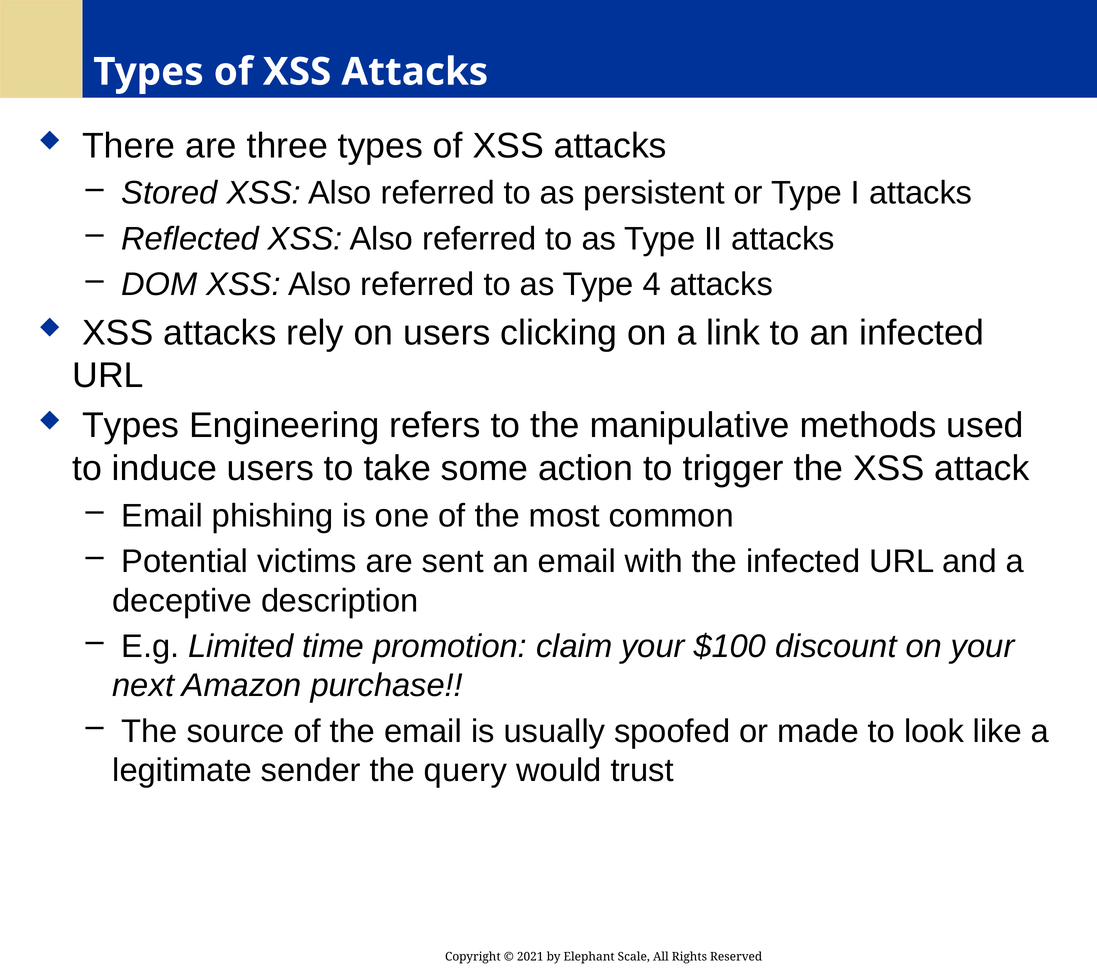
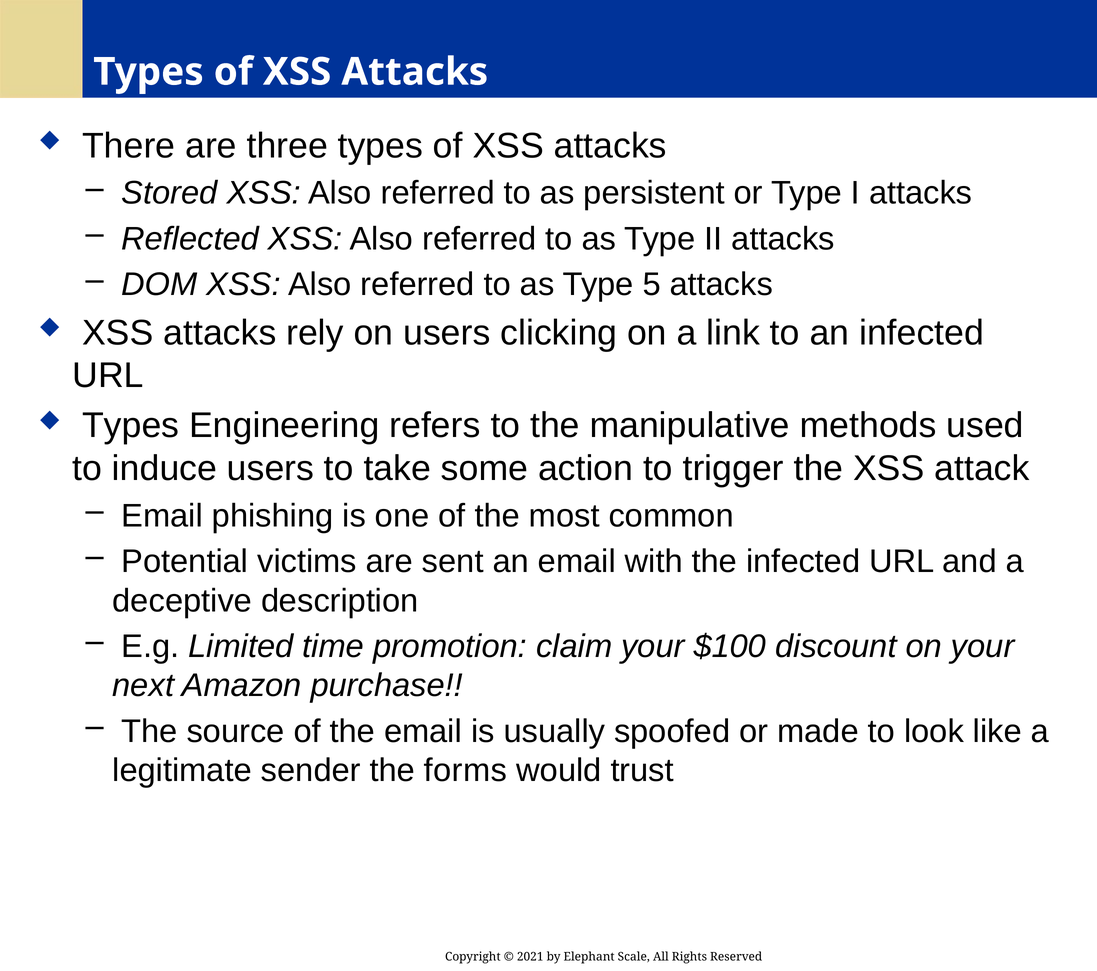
4: 4 -> 5
query: query -> forms
